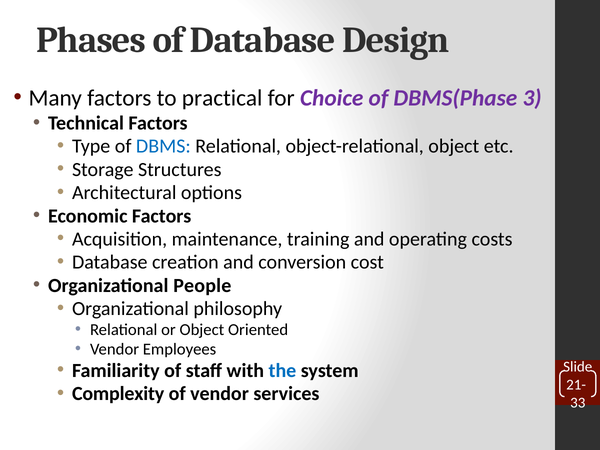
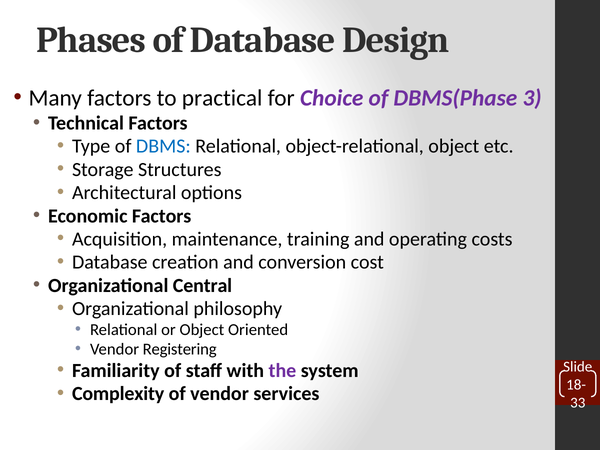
People: People -> Central
Employees: Employees -> Registering
the colour: blue -> purple
21-: 21- -> 18-
